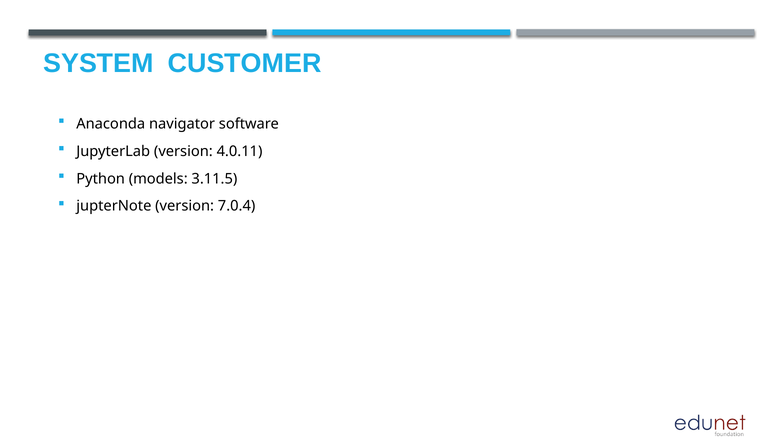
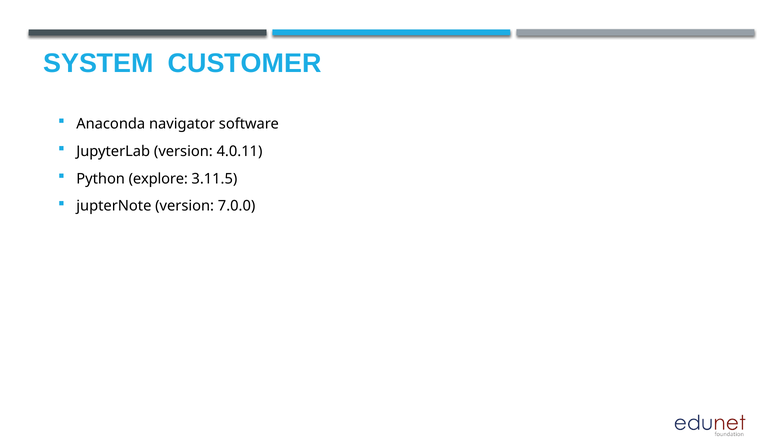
models: models -> explore
7.0.4: 7.0.4 -> 7.0.0
